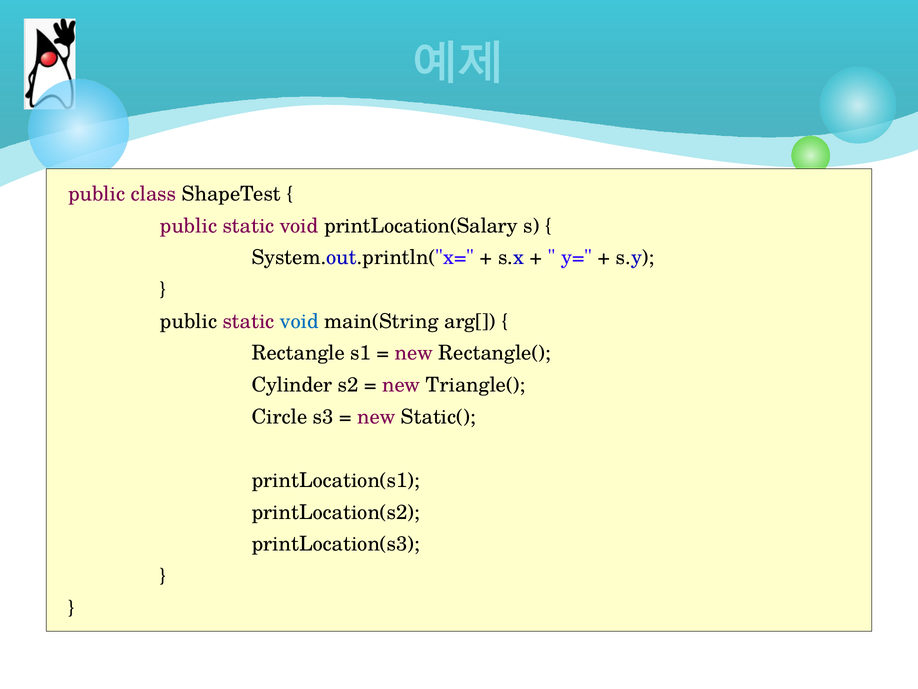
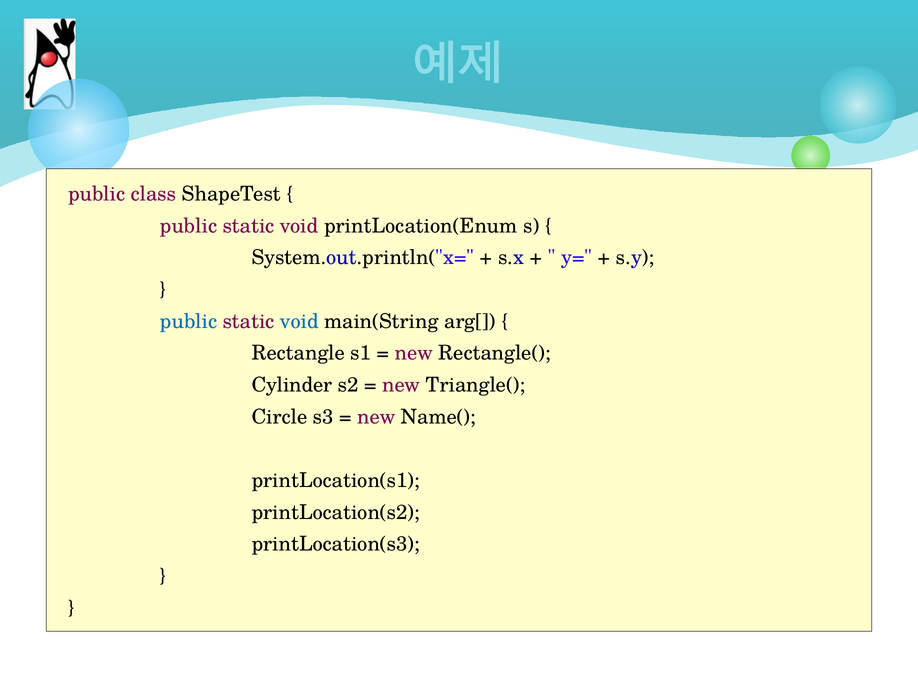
printLocation(Salary: printLocation(Salary -> printLocation(Enum
public at (189, 321) colour: black -> blue
Static(: Static( -> Name(
